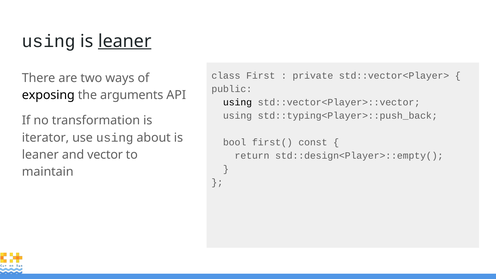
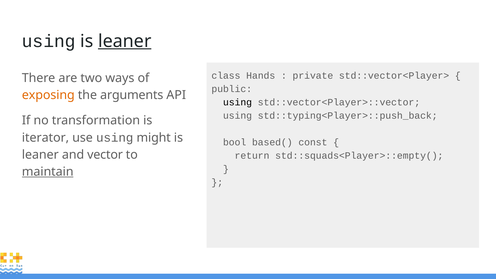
First: First -> Hands
exposing colour: black -> orange
about: about -> might
first(: first( -> based(
std::design<Player>::empty(: std::design<Player>::empty( -> std::squads<Player>::empty(
maintain underline: none -> present
